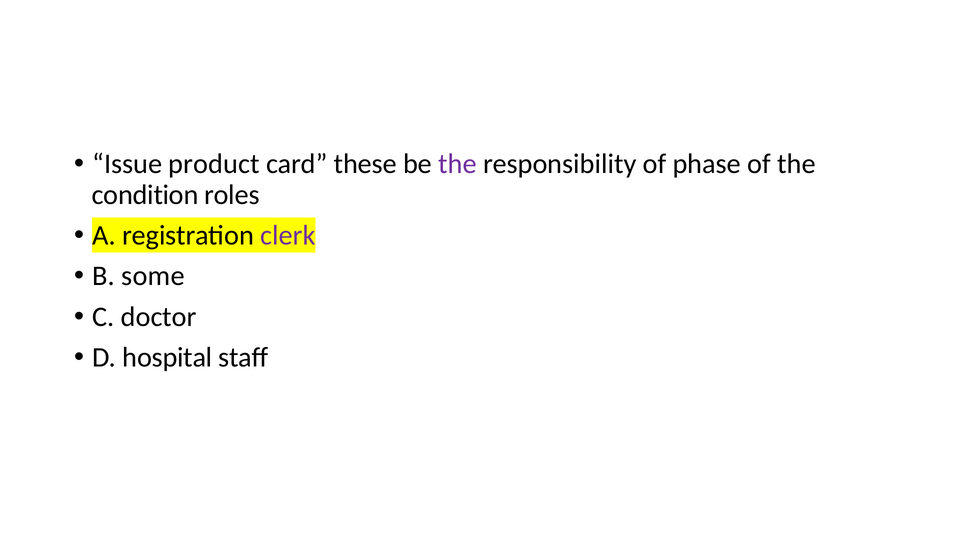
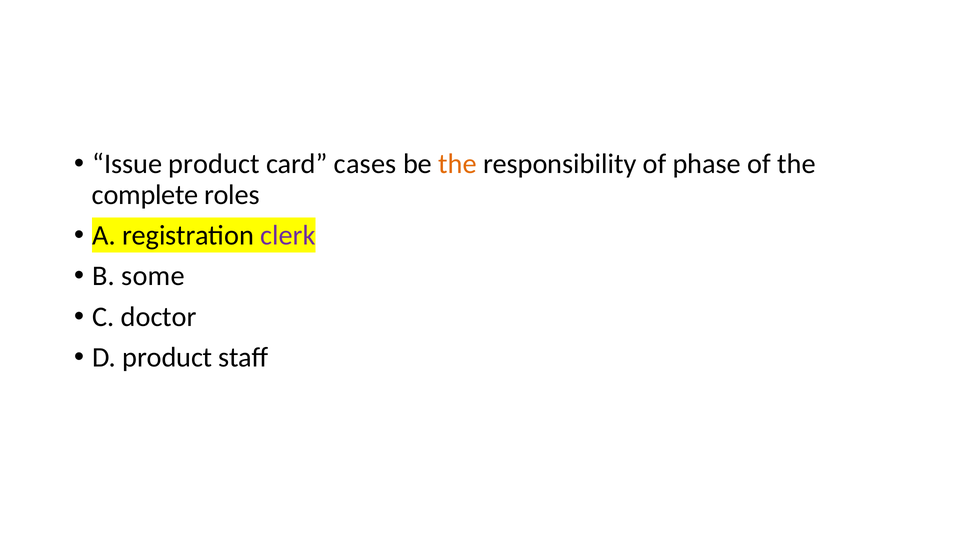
these: these -> cases
the at (458, 164) colour: purple -> orange
condition: condition -> complete
D hospital: hospital -> product
